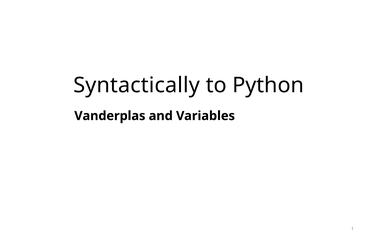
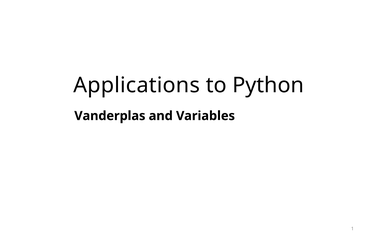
Syntactically: Syntactically -> Applications
